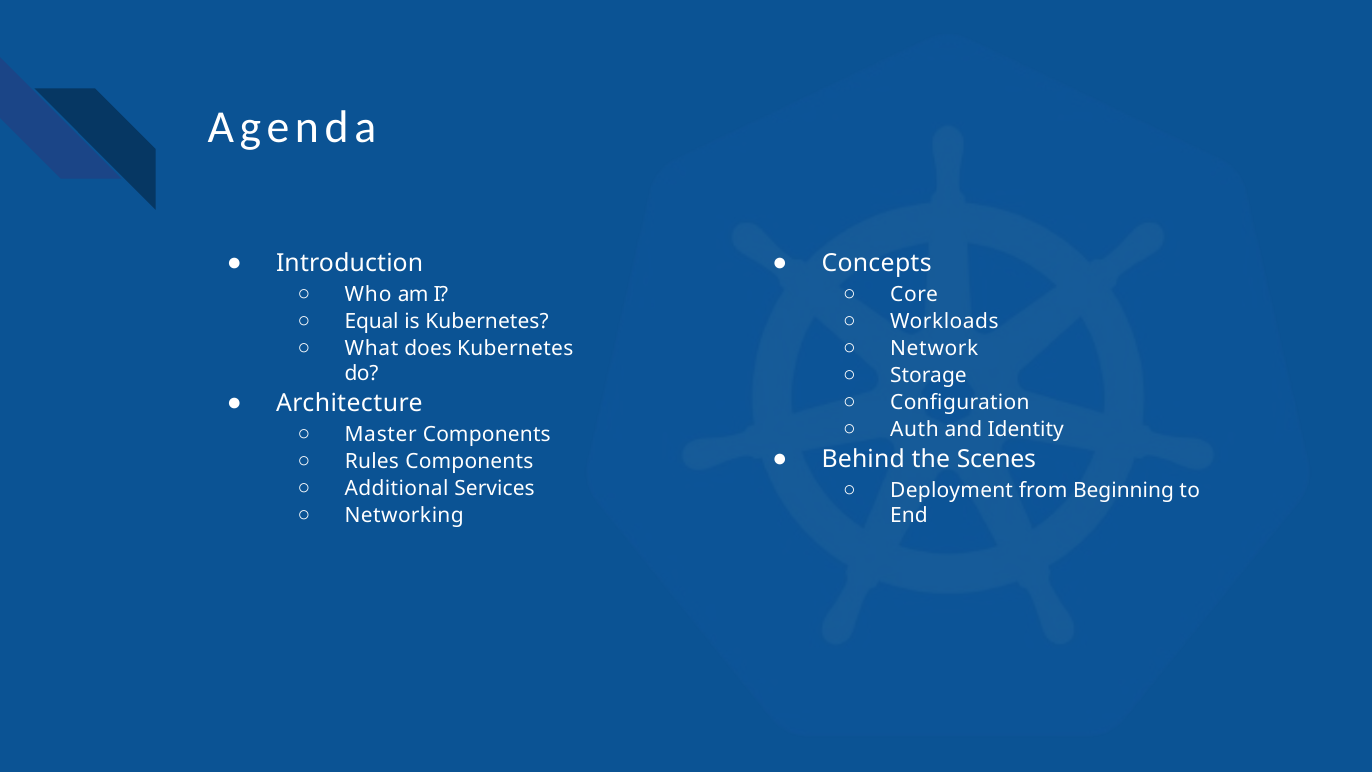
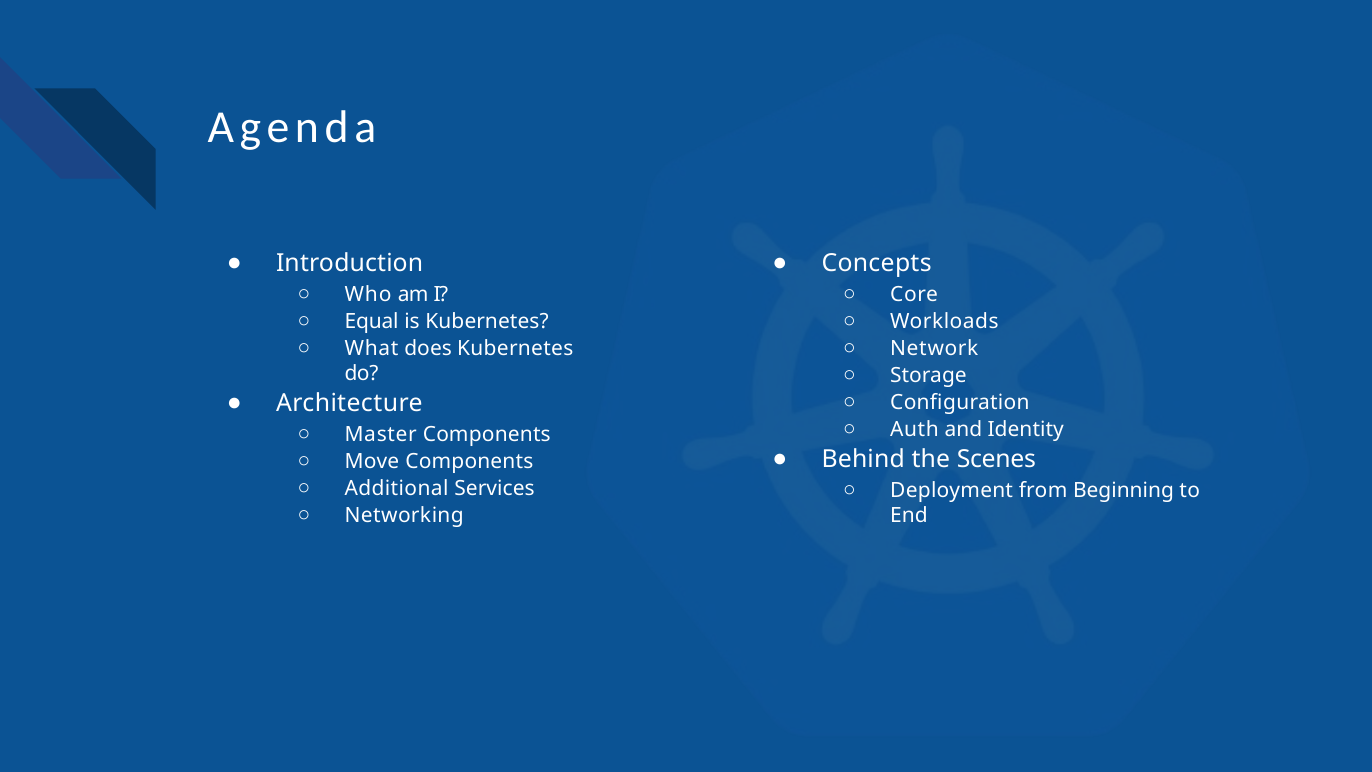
Rules: Rules -> Move
